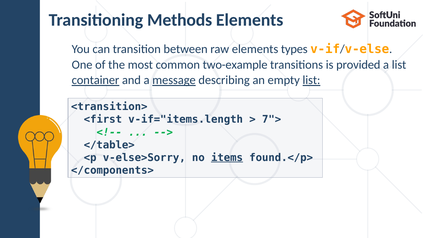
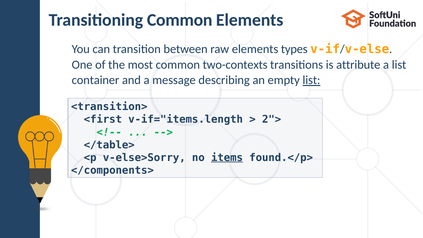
Transitioning Methods: Methods -> Common
two-example: two-example -> two-contexts
provided: provided -> attribute
container underline: present -> none
message underline: present -> none
7">: 7"> -> 2">
